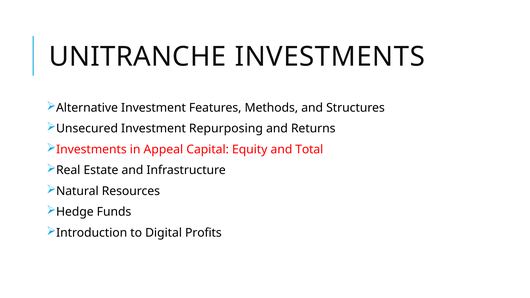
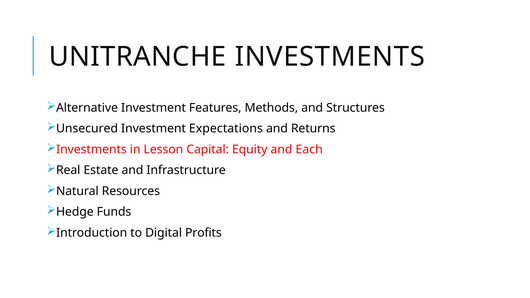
Repurposing: Repurposing -> Expectations
Appeal: Appeal -> Lesson
Total: Total -> Each
